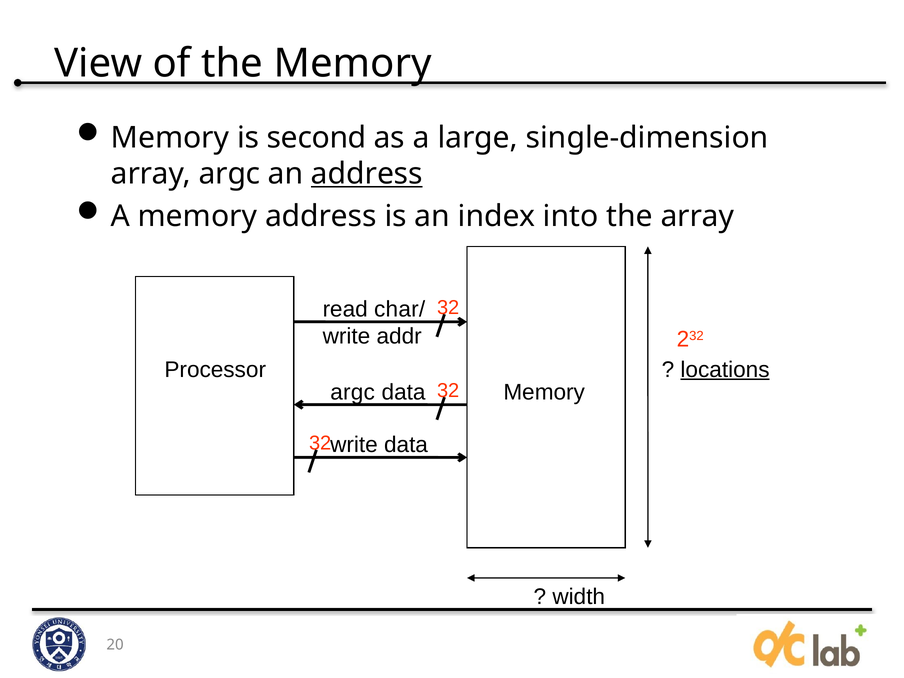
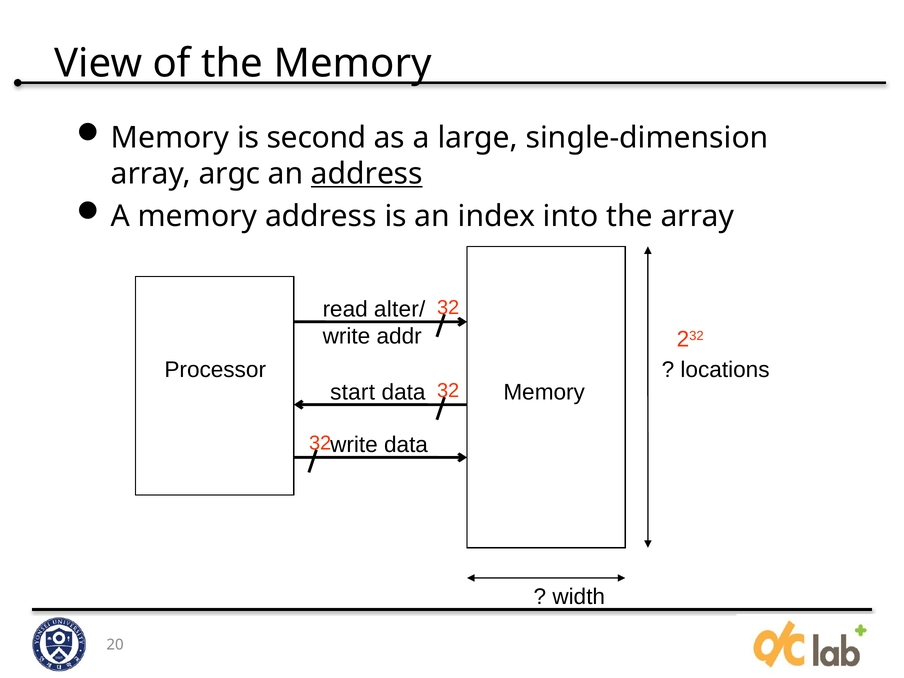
char/: char/ -> alter/
locations underline: present -> none
argc at (353, 392): argc -> start
